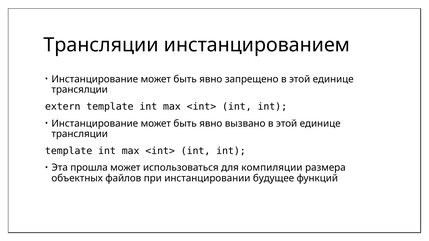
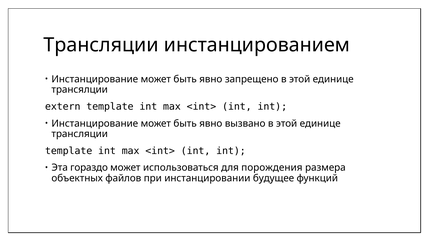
прошла: прошла -> гораздо
компиляции: компиляции -> порождения
